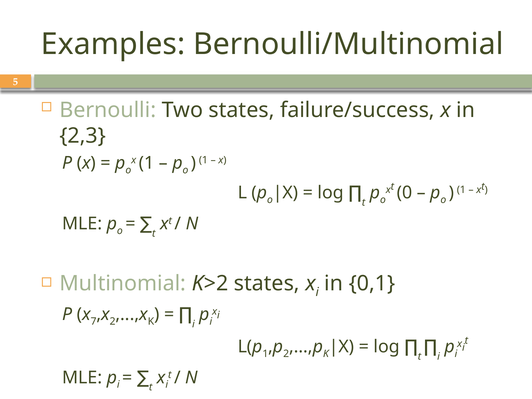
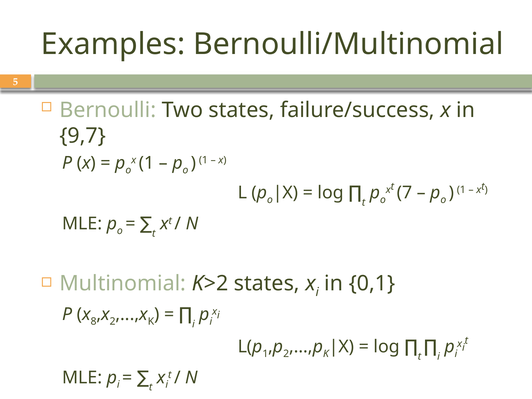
2,3: 2,3 -> 9,7
0: 0 -> 7
7: 7 -> 8
